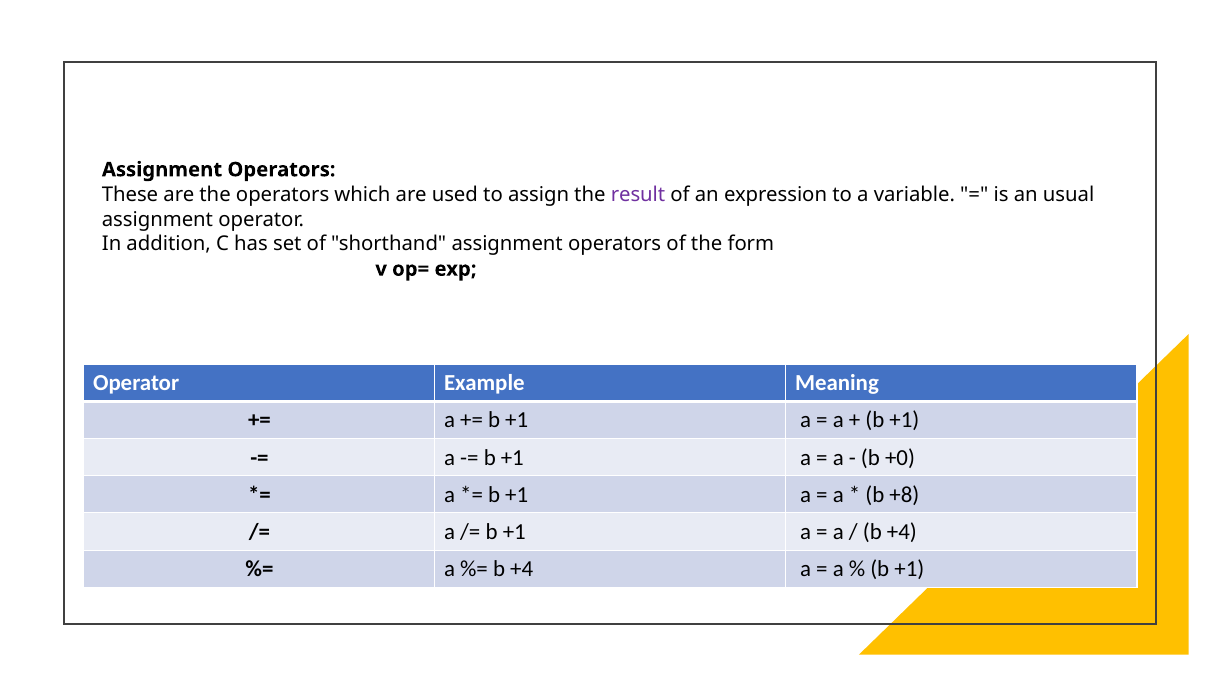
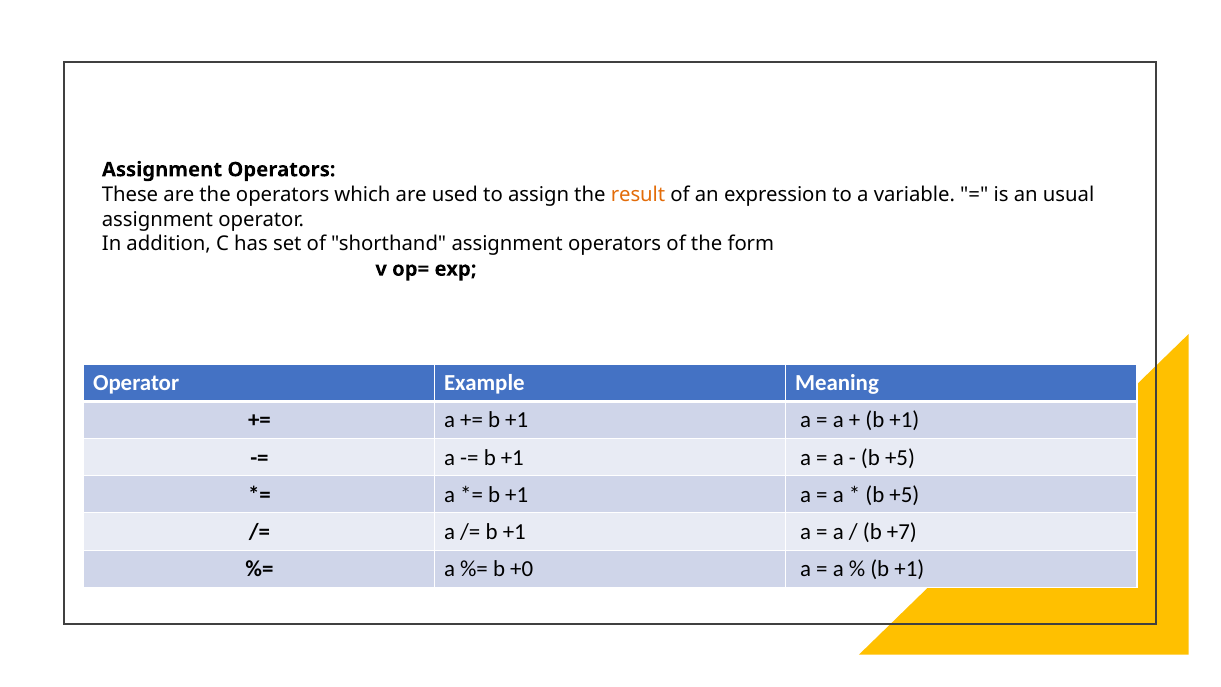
result colour: purple -> orange
+0 at (900, 457): +0 -> +5
+8 at (904, 494): +8 -> +5
+4 at (902, 532): +4 -> +7
+4 at (522, 569): +4 -> +0
